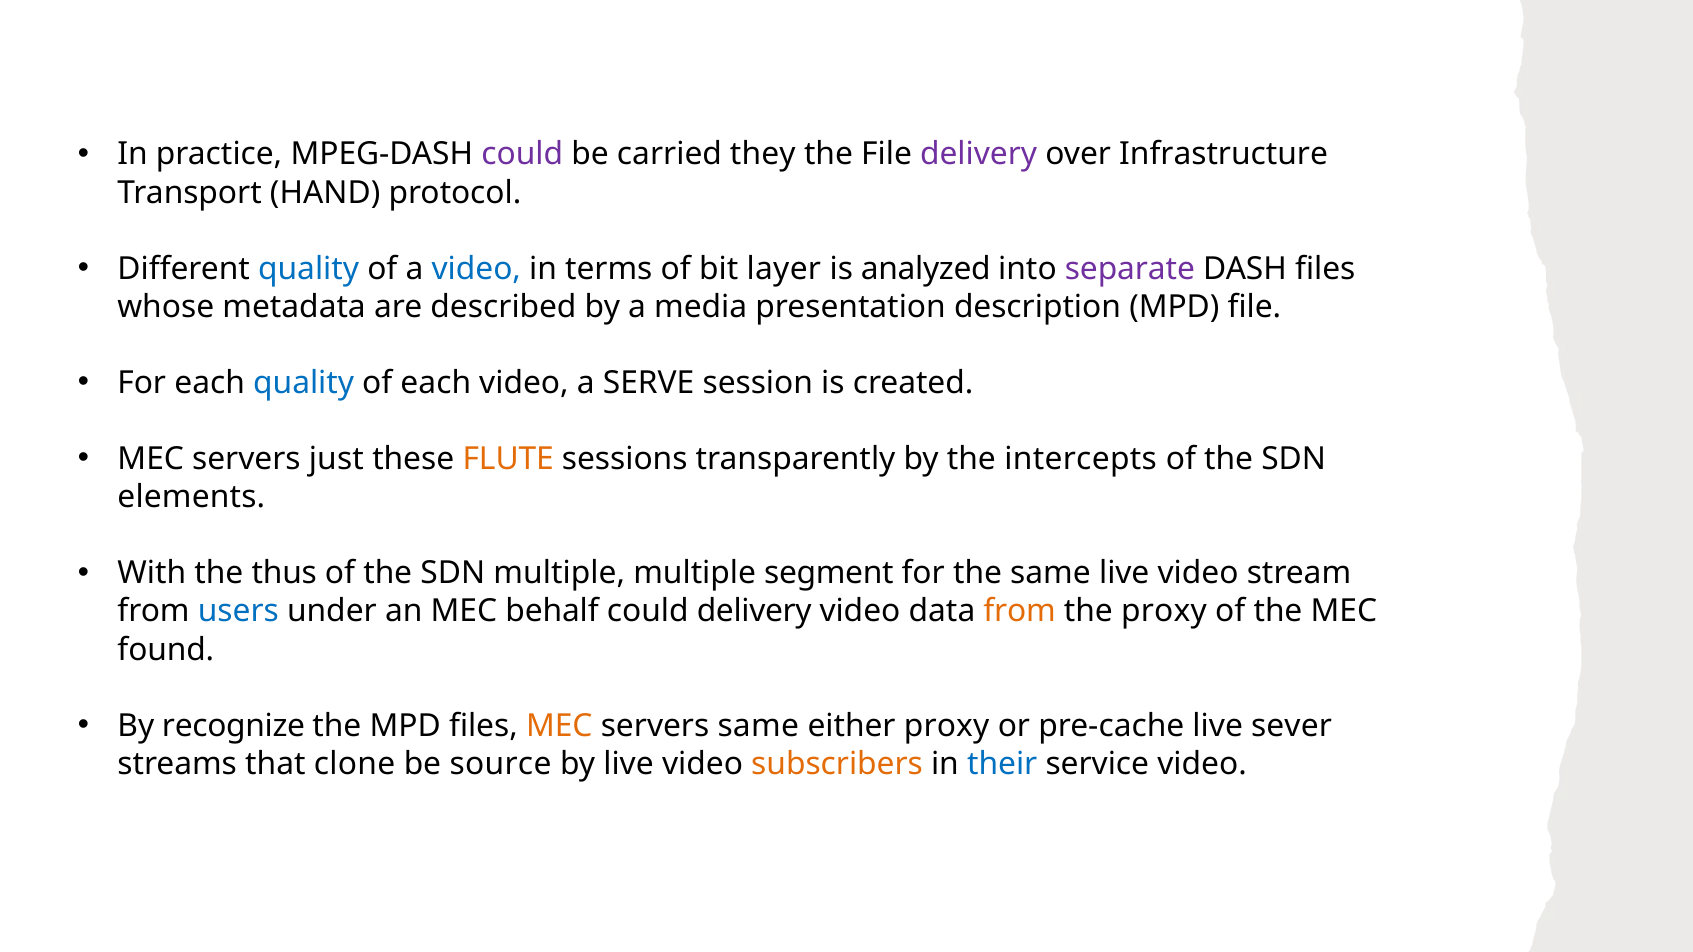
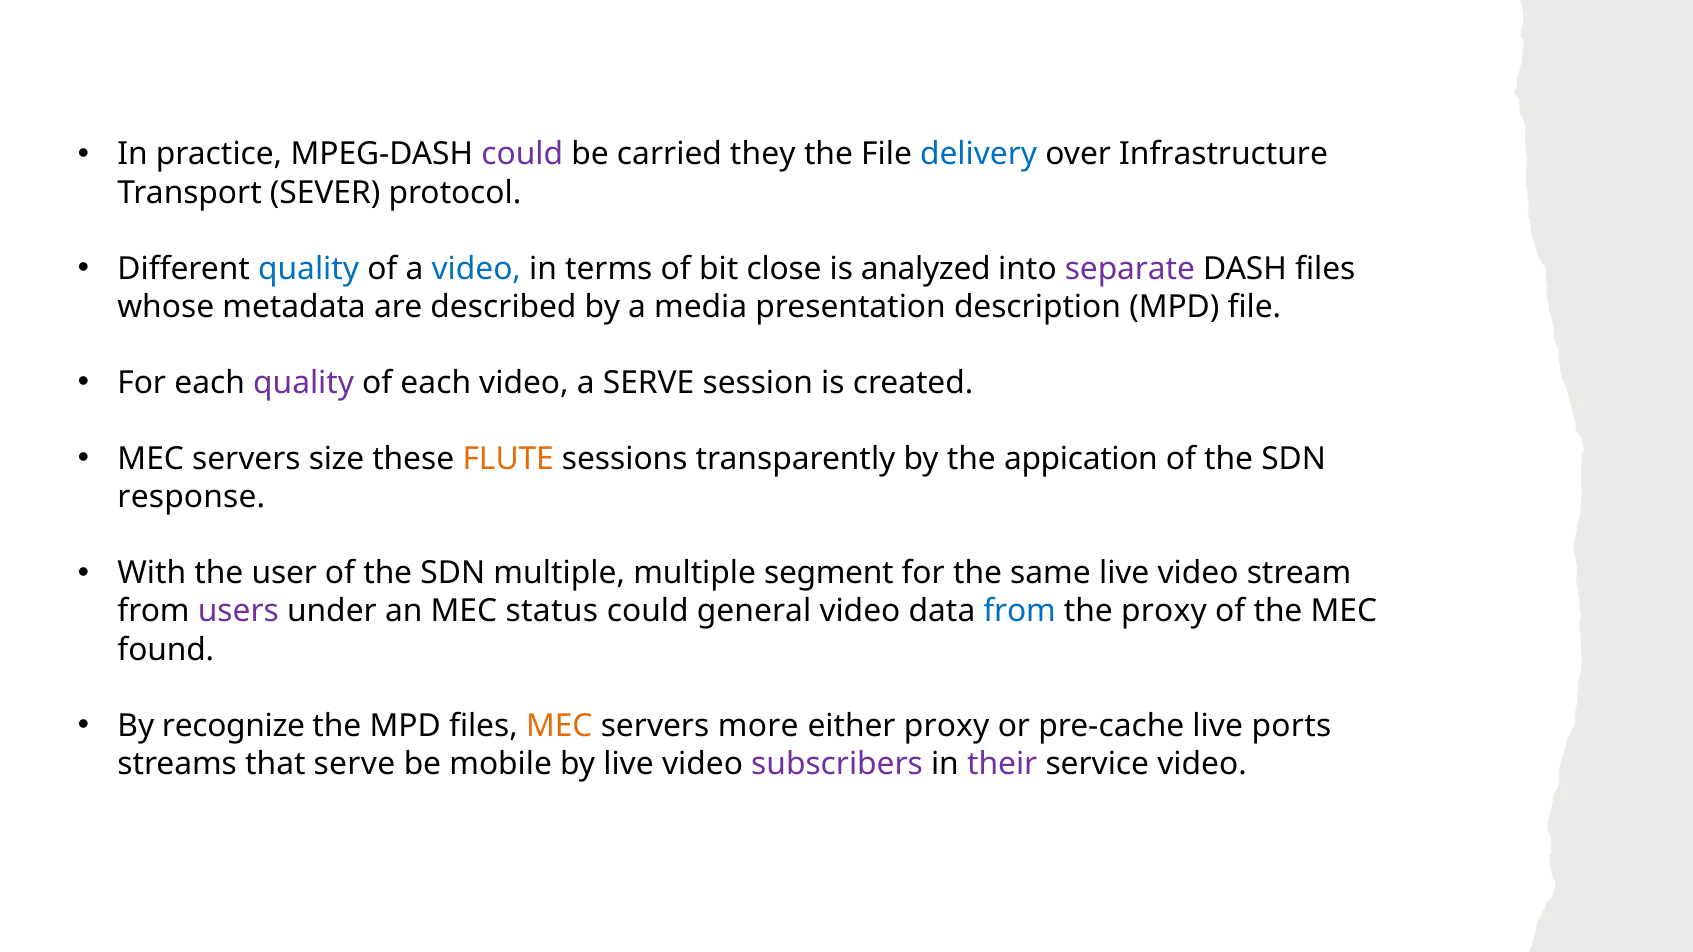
delivery at (979, 155) colour: purple -> blue
HAND: HAND -> SEVER
layer: layer -> close
quality at (304, 383) colour: blue -> purple
just: just -> size
intercepts: intercepts -> appication
elements: elements -> response
thus: thus -> user
users colour: blue -> purple
behalf: behalf -> status
could delivery: delivery -> general
from at (1020, 612) colour: orange -> blue
servers same: same -> more
sever: sever -> ports
that clone: clone -> serve
source: source -> mobile
subscribers colour: orange -> purple
their colour: blue -> purple
